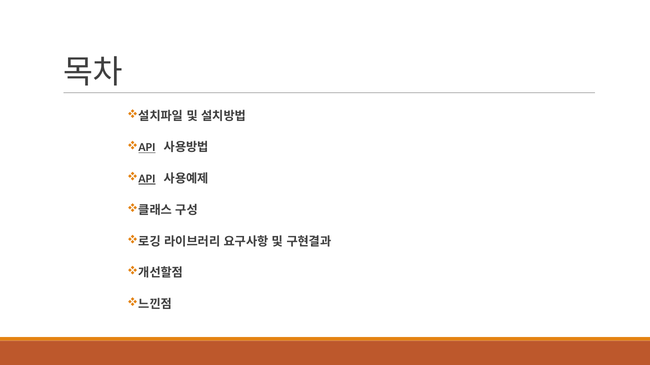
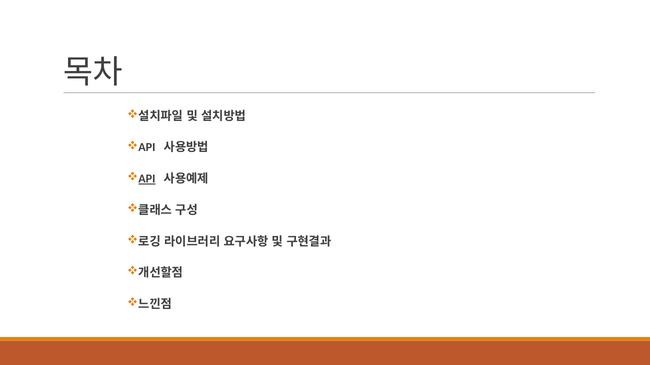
API at (147, 148) underline: present -> none
